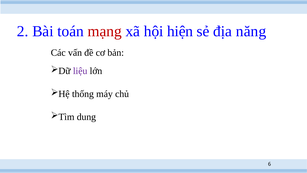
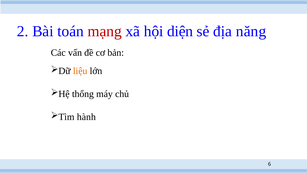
hiện: hiện -> diện
liệu colour: purple -> orange
dung: dung -> hành
